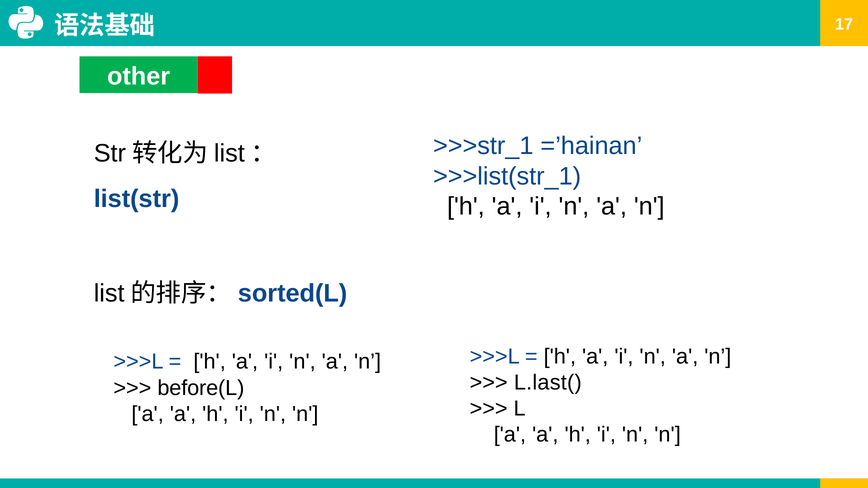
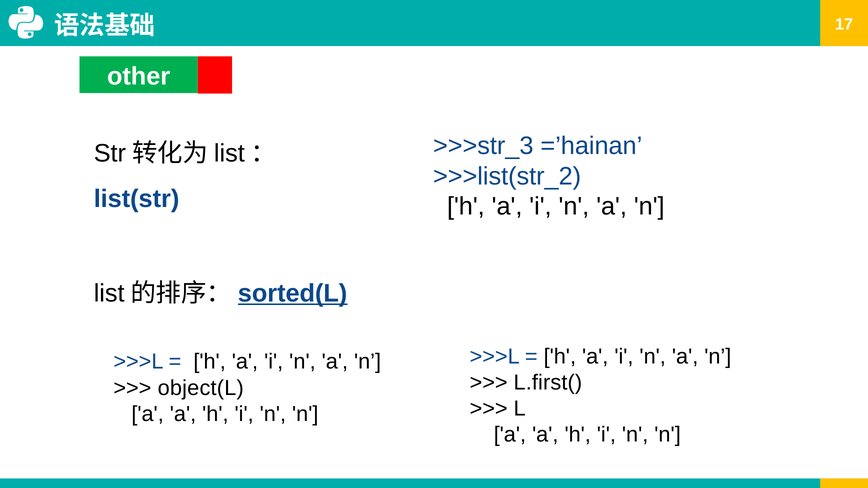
>>>str_1: >>>str_1 -> >>>str_3
>>>list(str_1: >>>list(str_1 -> >>>list(str_2
sorted(L underline: none -> present
L.last(: L.last( -> L.first(
before(L: before(L -> object(L
